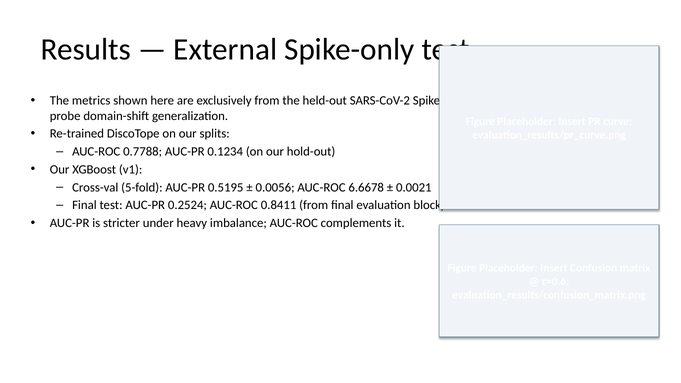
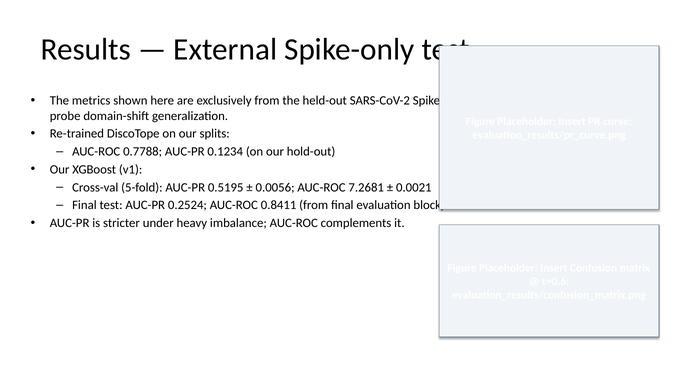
6.6678: 6.6678 -> 7.2681
